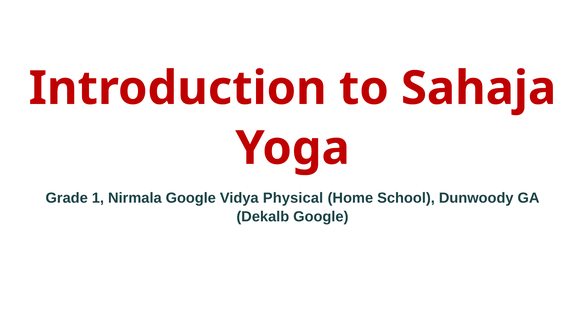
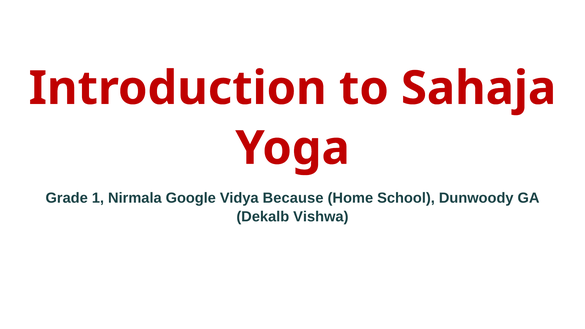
Physical: Physical -> Because
Dekalb Google: Google -> Vishwa
